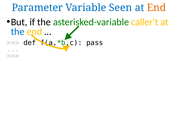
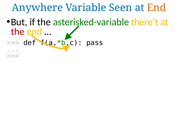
Parameter: Parameter -> Anywhere
caller’t: caller’t -> there’t
the at (18, 32) colour: blue -> red
